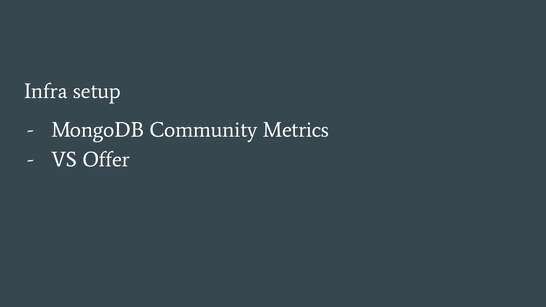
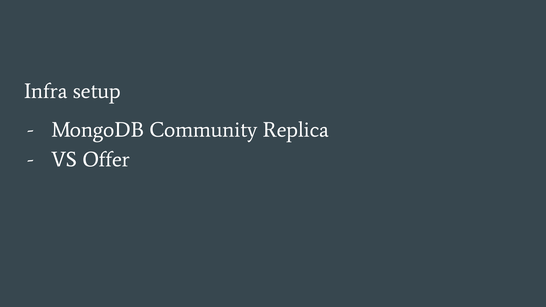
Metrics: Metrics -> Replica
